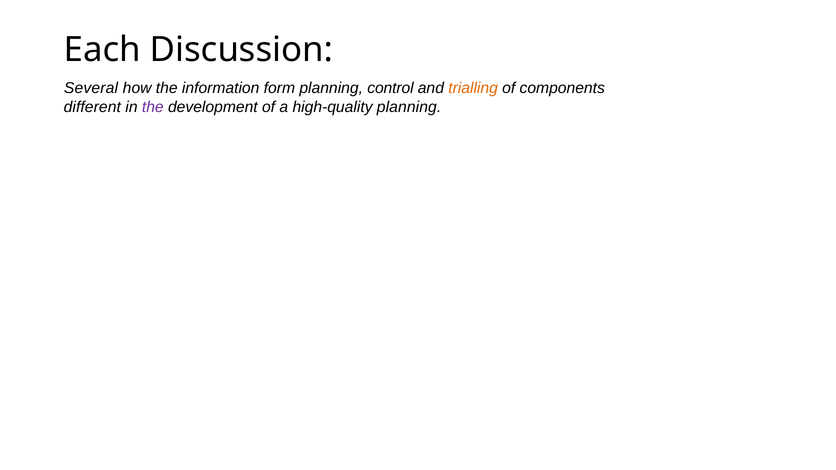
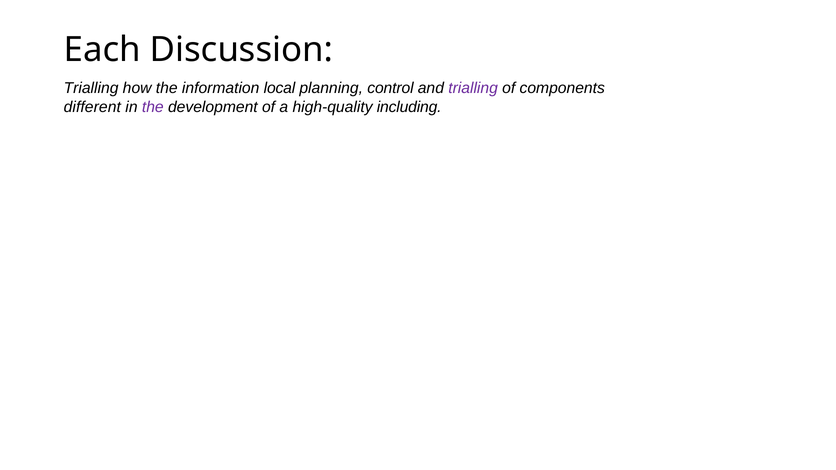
Several at (91, 88): Several -> Trialling
form: form -> local
trialling at (473, 88) colour: orange -> purple
high-quality planning: planning -> including
